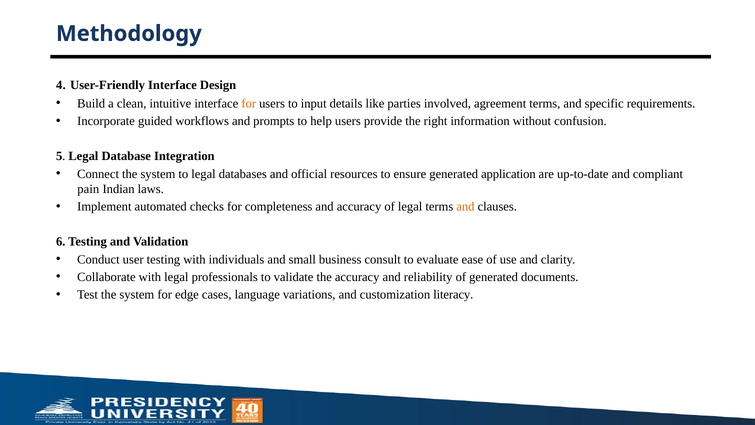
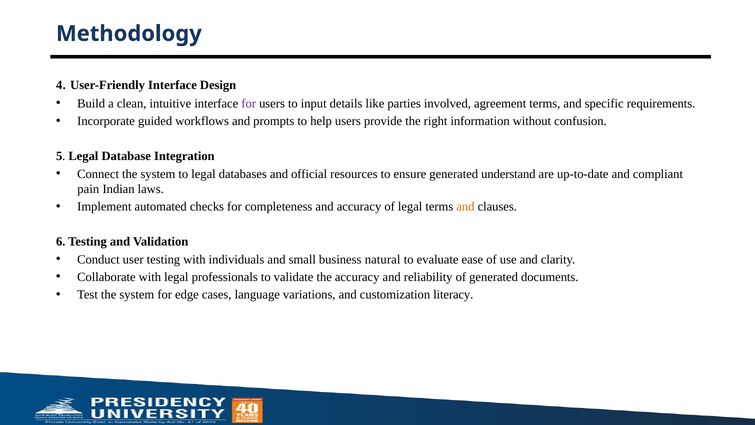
for at (249, 103) colour: orange -> purple
application: application -> understand
consult: consult -> natural
